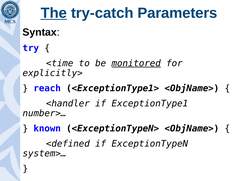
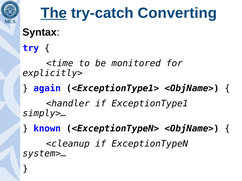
Parameters: Parameters -> Converting
monitored underline: present -> none
reach: reach -> again
number>…: number>… -> simply>…
<defined: <defined -> <cleanup
